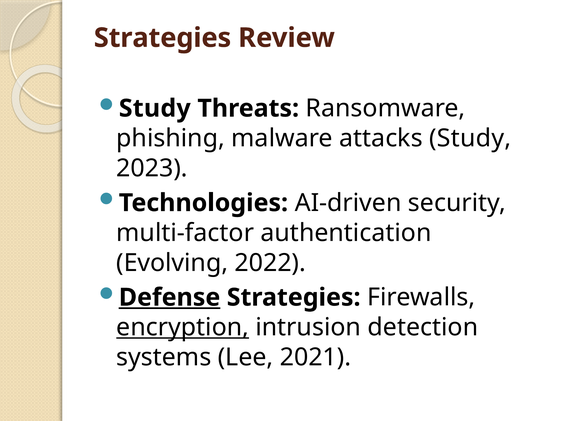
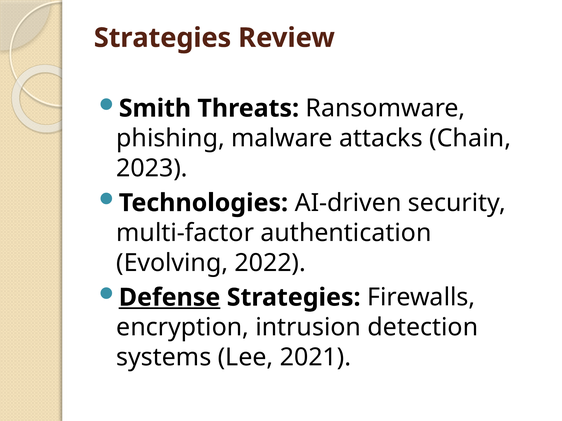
Study at (155, 108): Study -> Smith
attacks Study: Study -> Chain
encryption underline: present -> none
